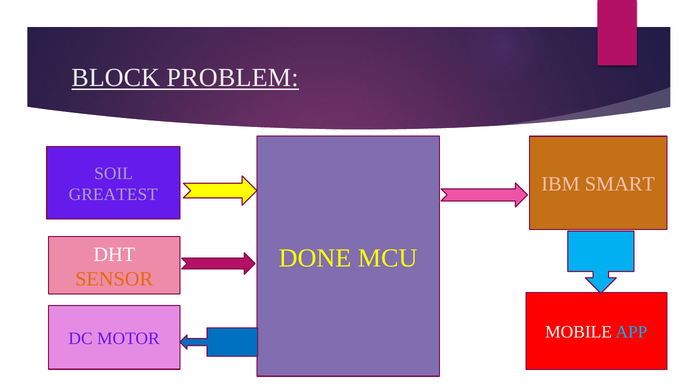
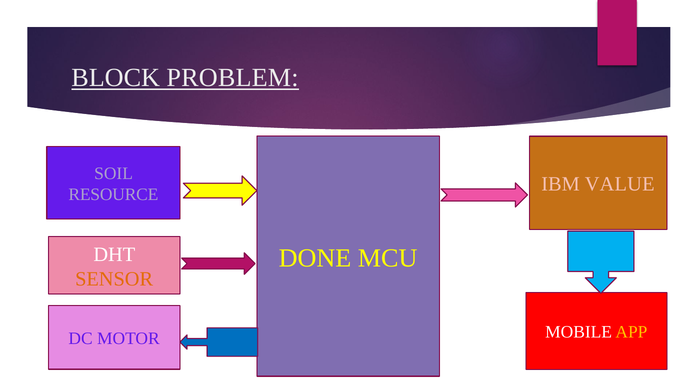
SMART: SMART -> VALUE
GREATEST: GREATEST -> RESOURCE
APP colour: light blue -> yellow
